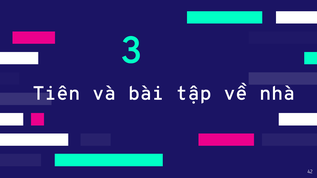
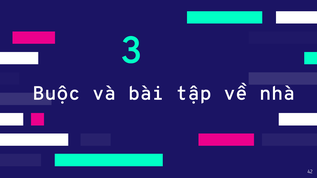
Tiên: Tiên -> Buộc
